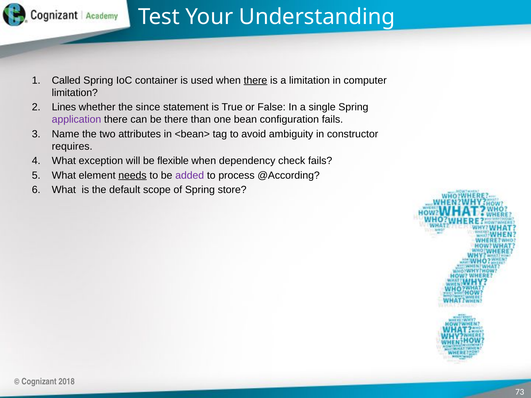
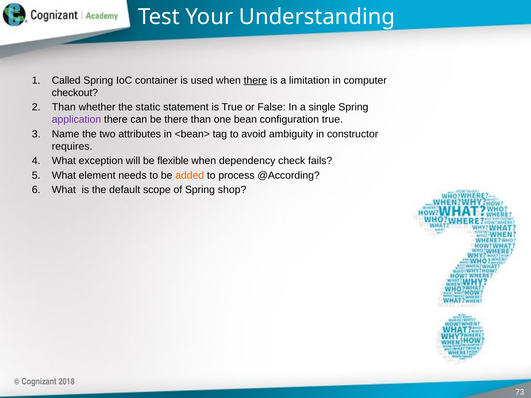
limitation at (75, 93): limitation -> checkout
Lines at (64, 107): Lines -> Than
since: since -> static
configuration fails: fails -> true
needs underline: present -> none
added colour: purple -> orange
store: store -> shop
